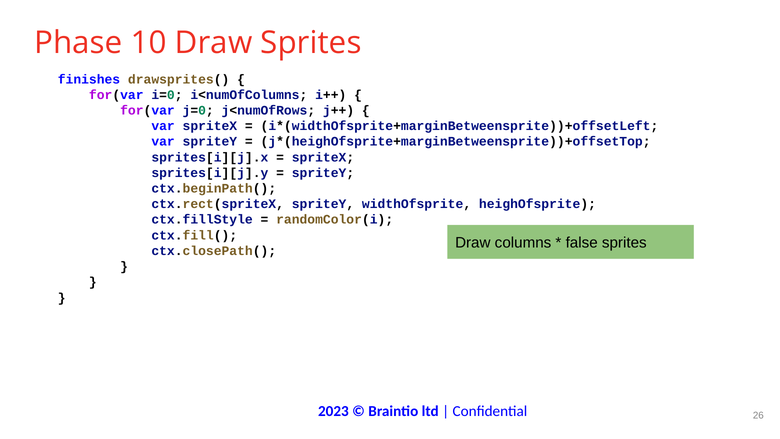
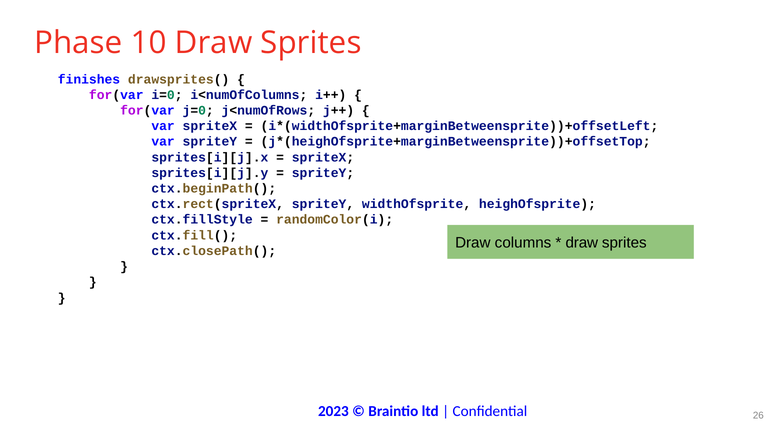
false at (582, 243): false -> draw
